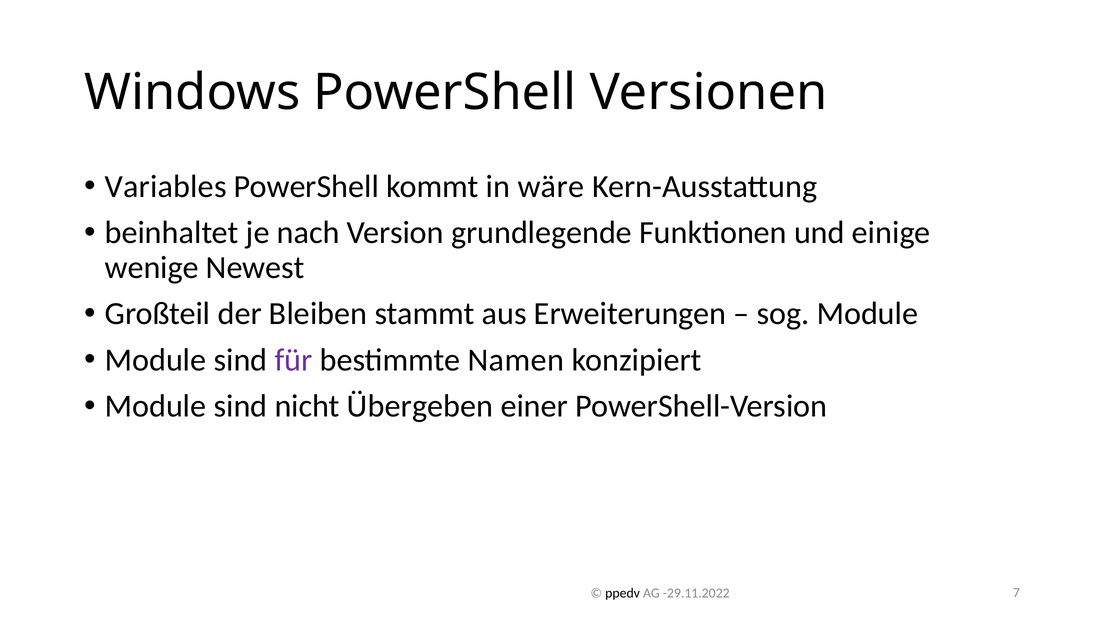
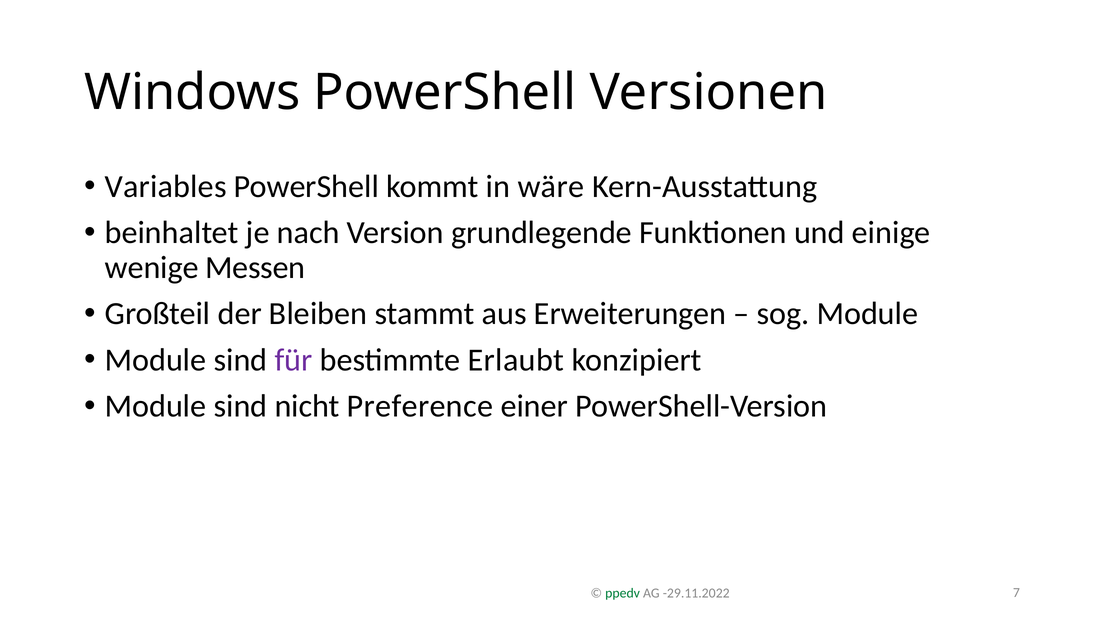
Newest: Newest -> Messen
Namen: Namen -> Erlaubt
Übergeben: Übergeben -> Preference
ppedv colour: black -> green
